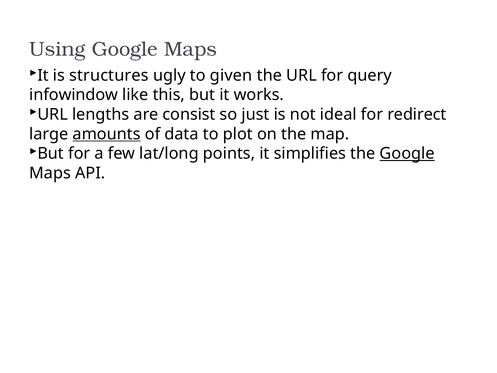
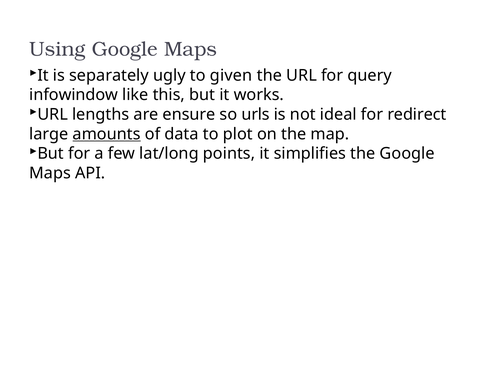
structures: structures -> separately
consist: consist -> ensure
just: just -> urls
Google at (407, 153) underline: present -> none
